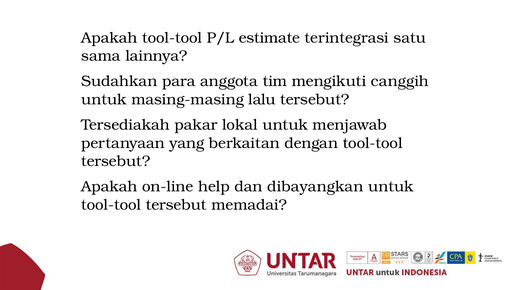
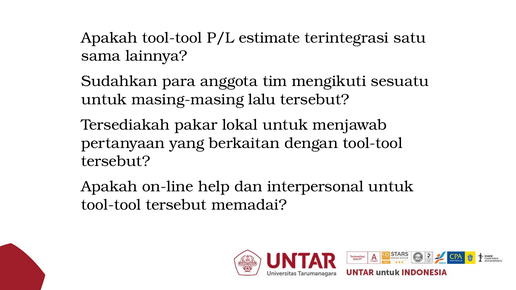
canggih: canggih -> sesuatu
dibayangkan: dibayangkan -> interpersonal
